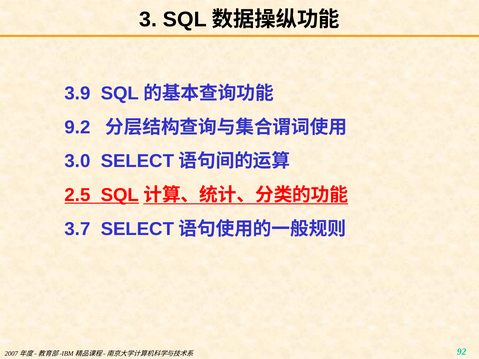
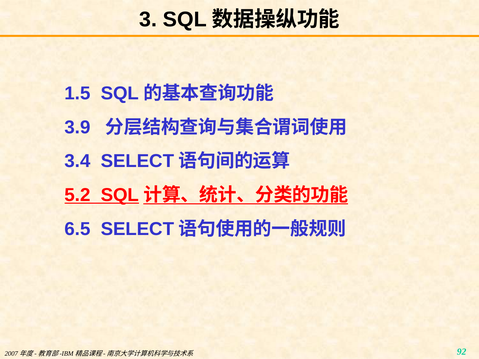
3.9: 3.9 -> 1.5
9.2: 9.2 -> 3.9
3.0: 3.0 -> 3.4
2.5: 2.5 -> 5.2
3.7: 3.7 -> 6.5
